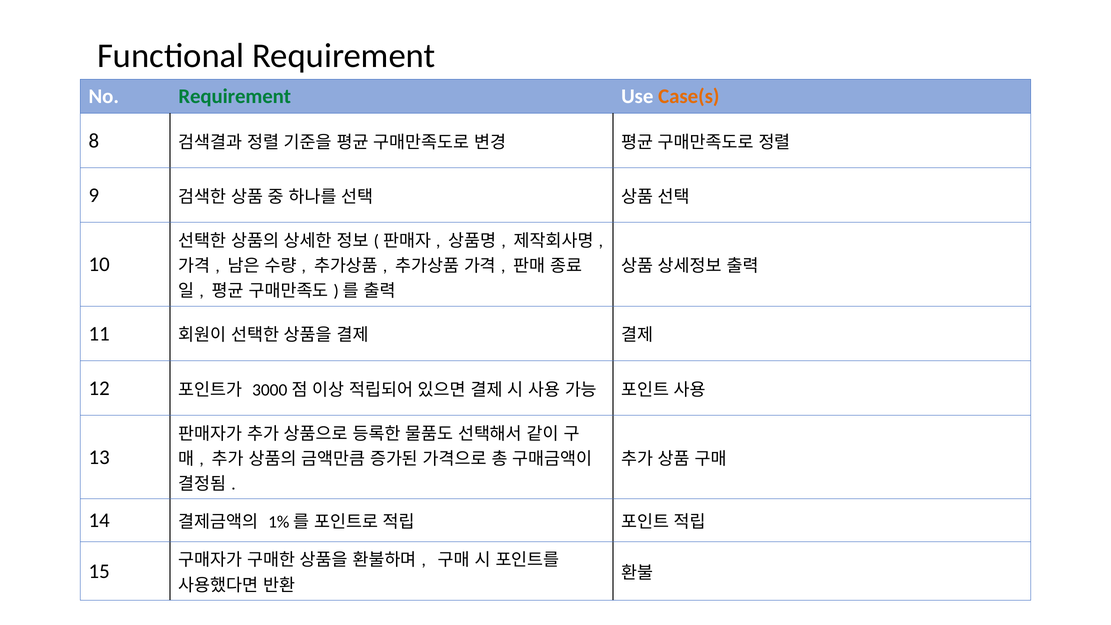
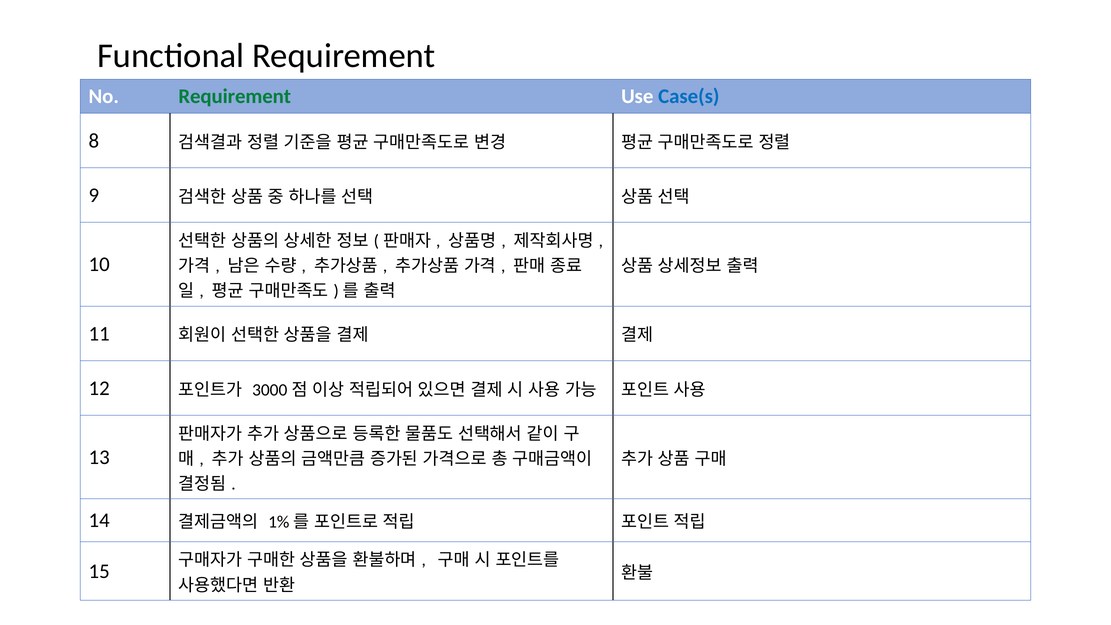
Case(s colour: orange -> blue
